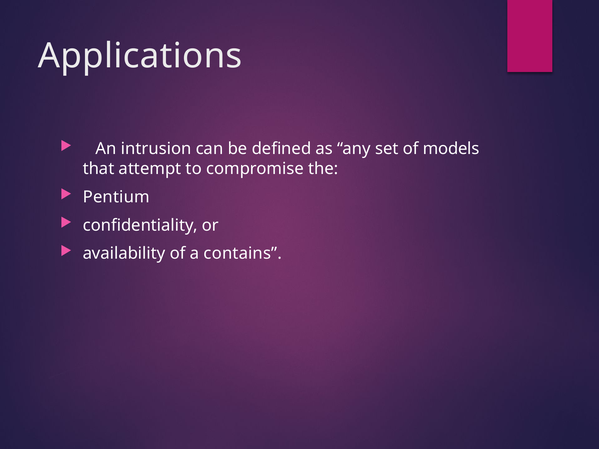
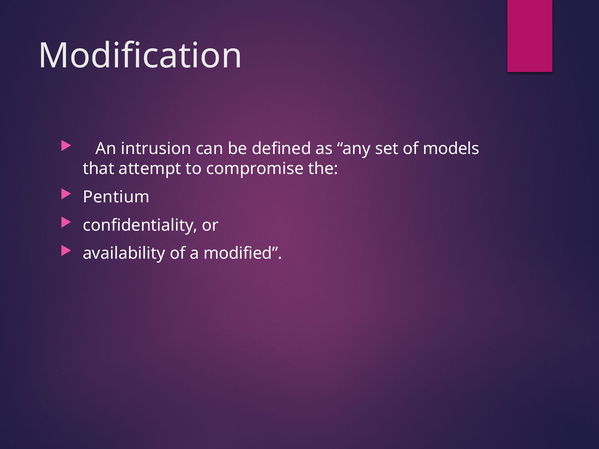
Applications: Applications -> Modification
contains: contains -> modified
